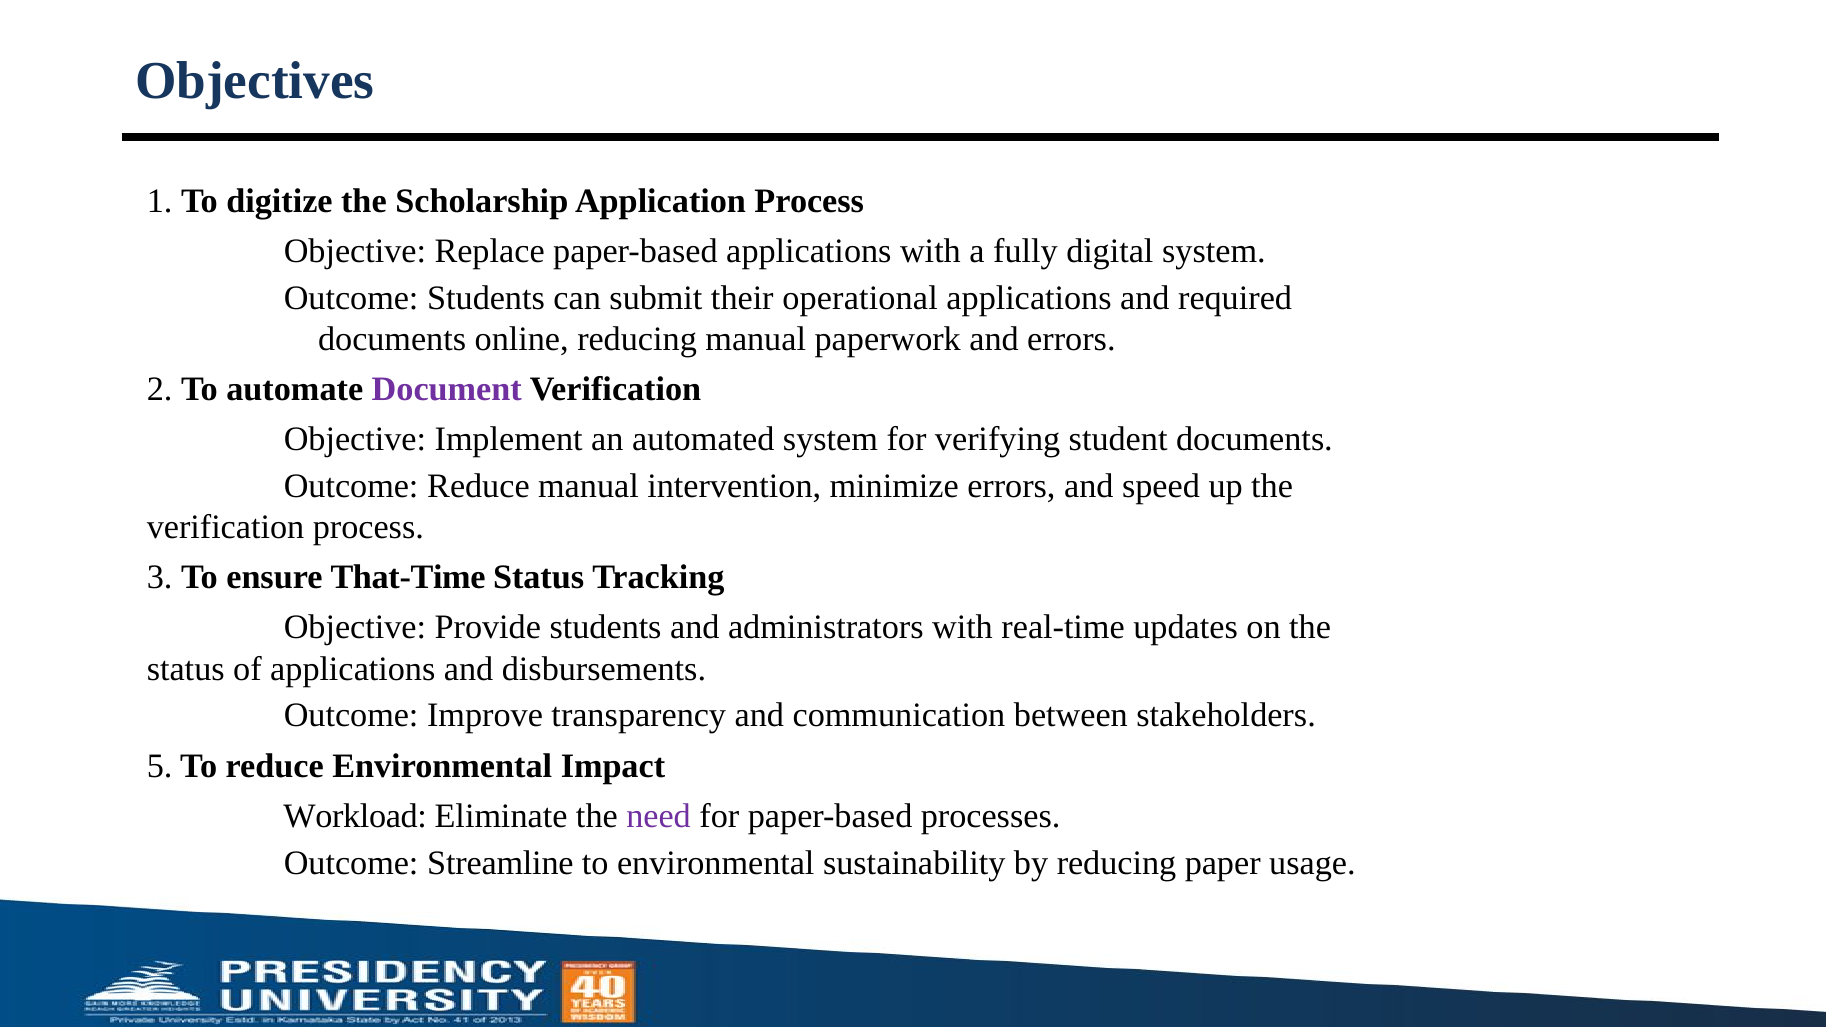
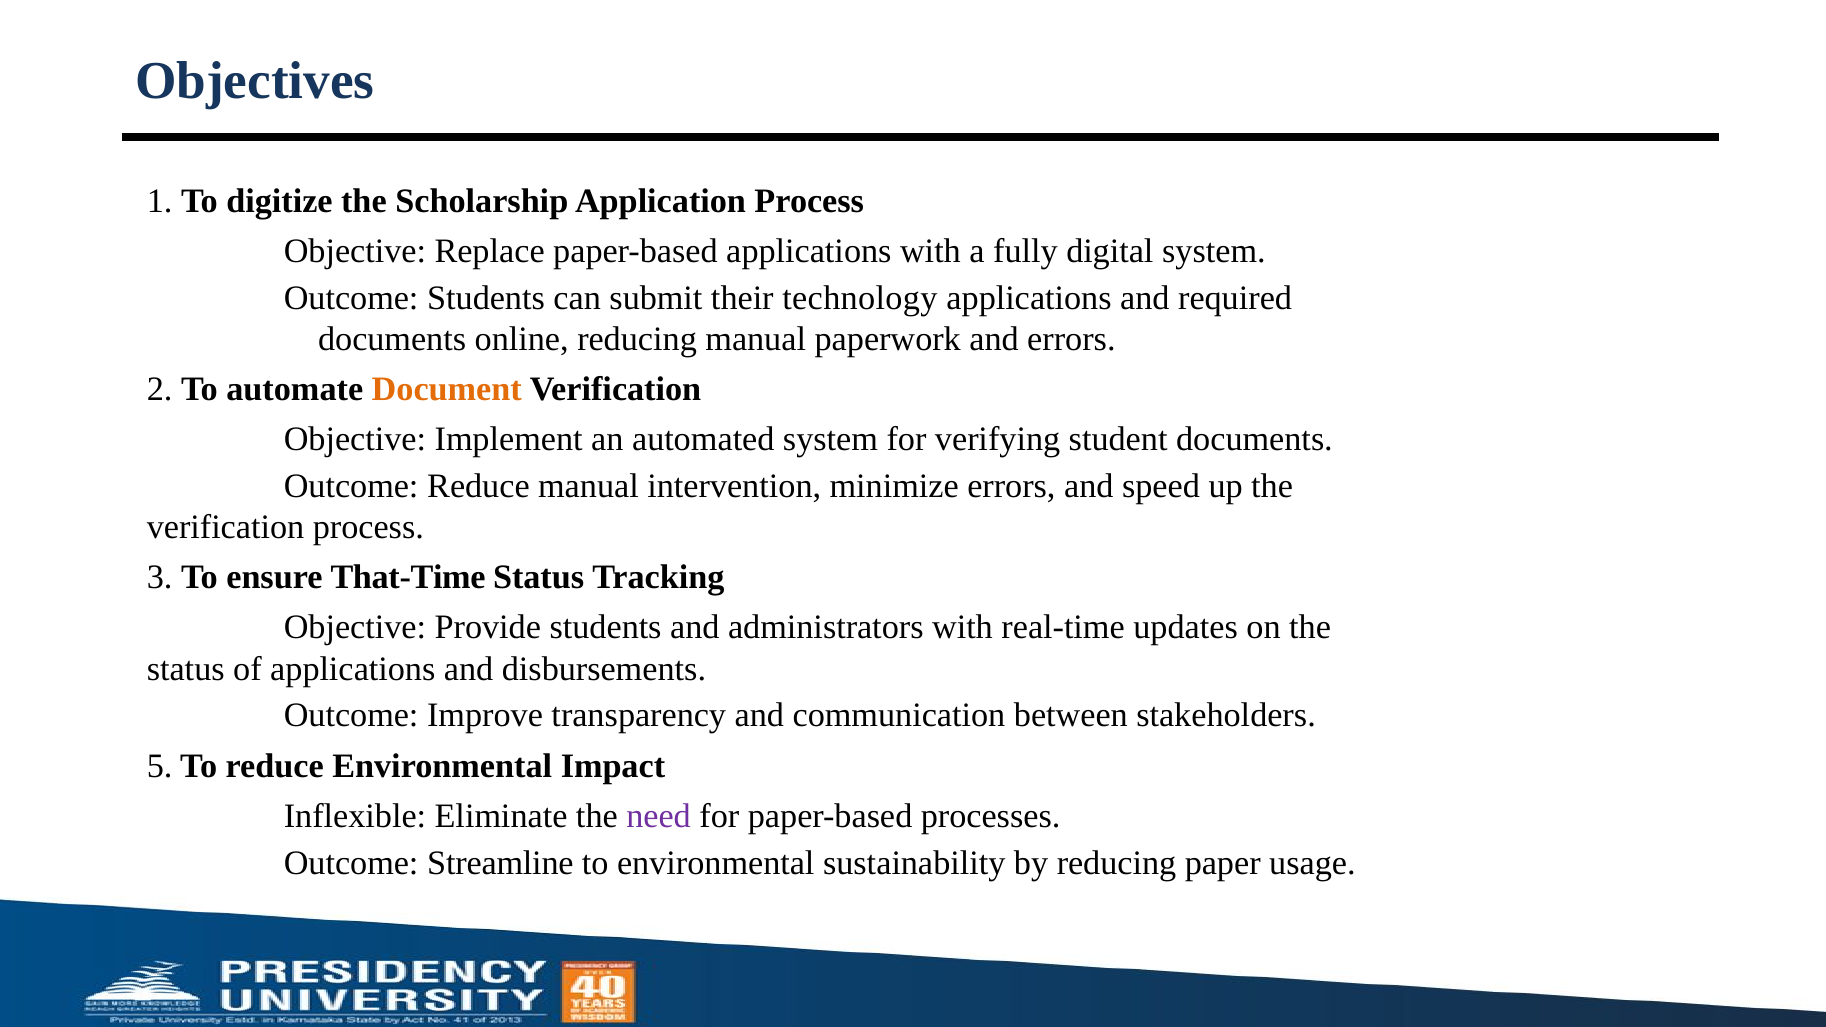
operational: operational -> technology
Document colour: purple -> orange
Workload: Workload -> Inflexible
